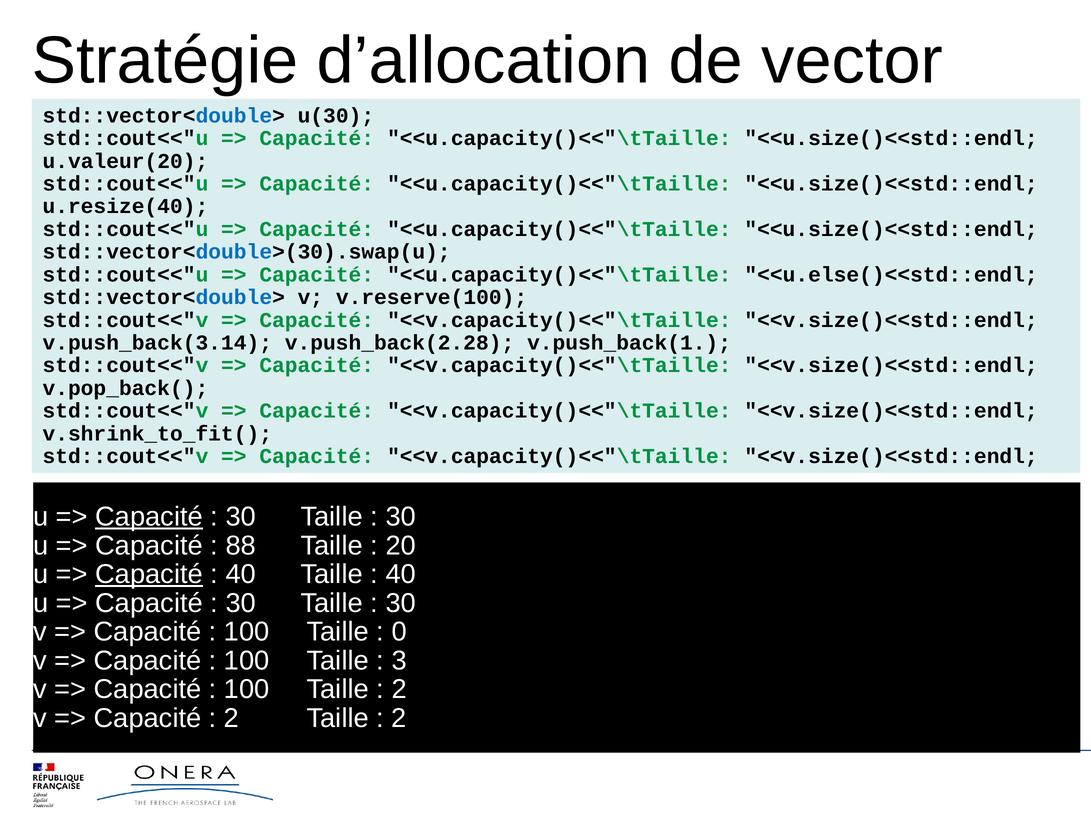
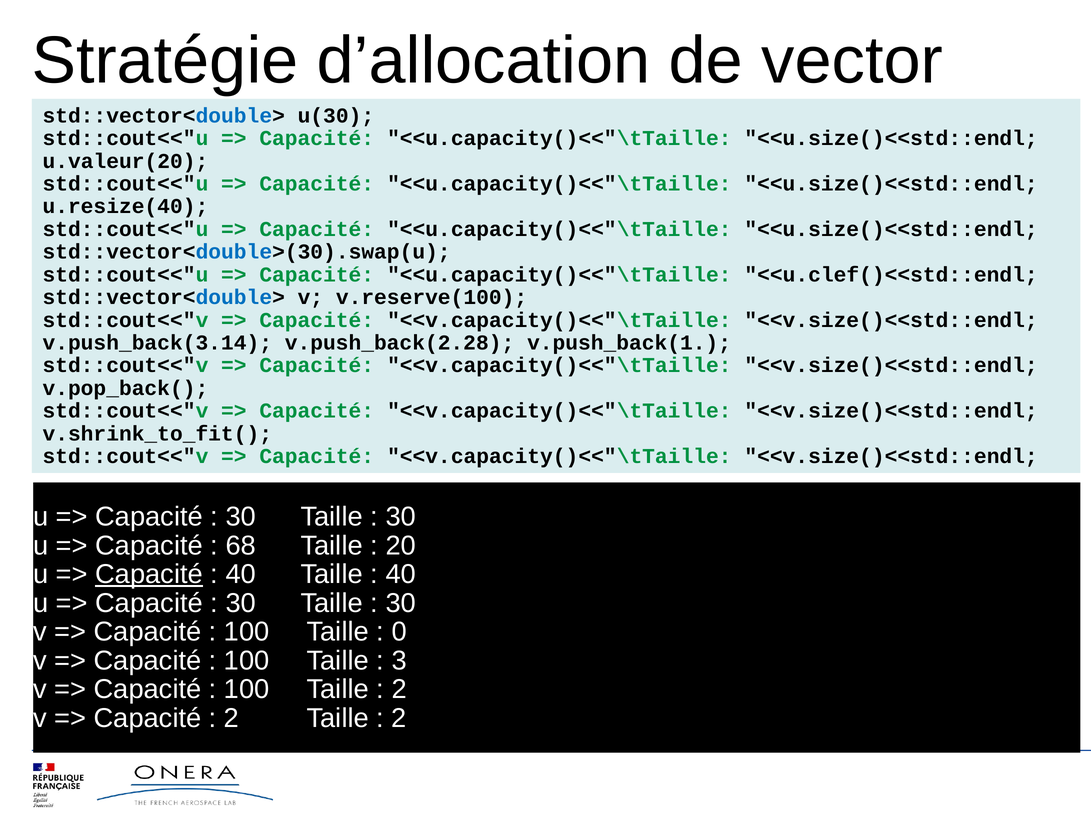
<<u.else()<<std::endl: <<u.else()<<std::endl -> <<u.clef()<<std::endl
Capacité at (149, 517) underline: present -> none
88: 88 -> 68
